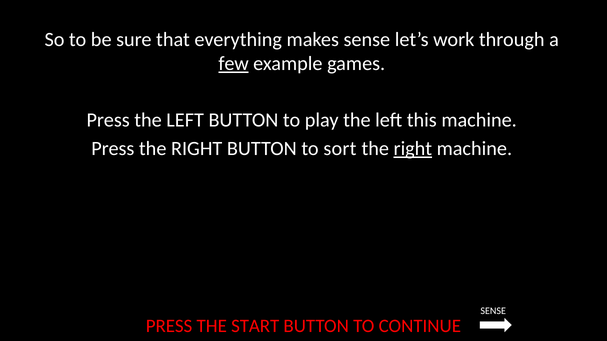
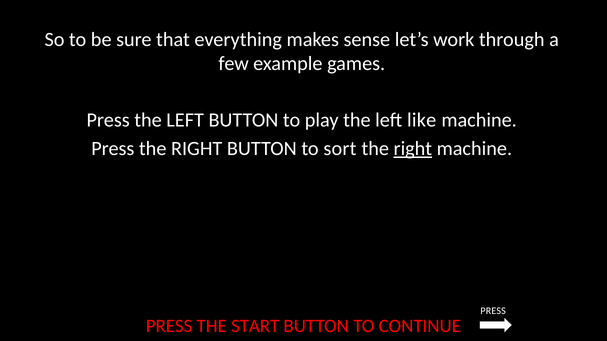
few underline: present -> none
this: this -> like
SENSE at (493, 311): SENSE -> PRESS
